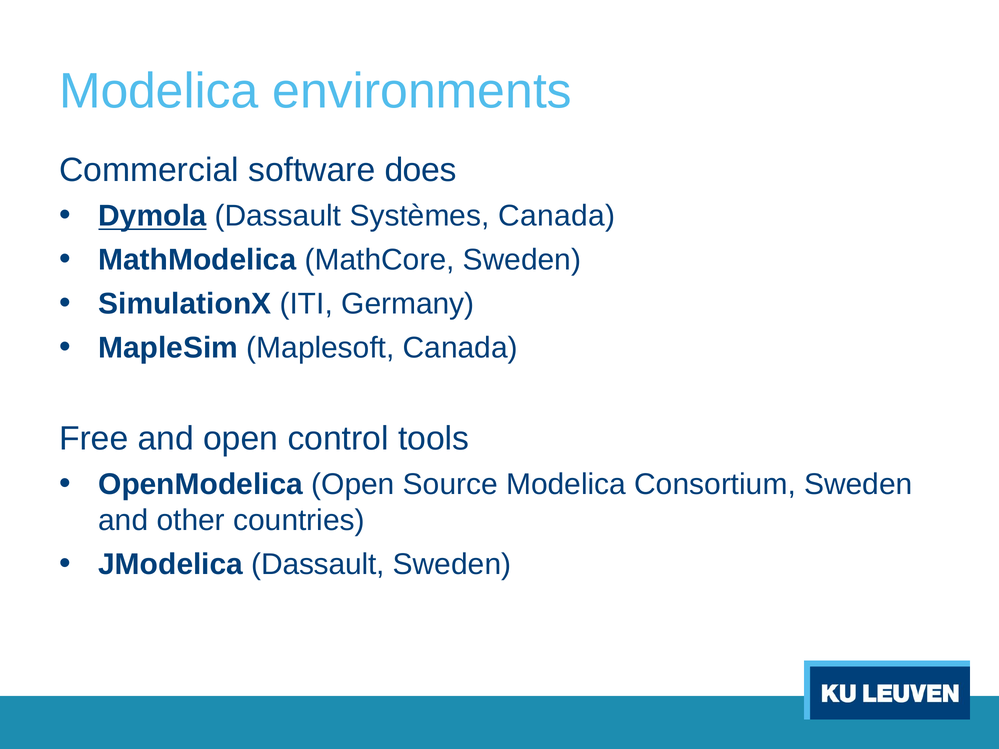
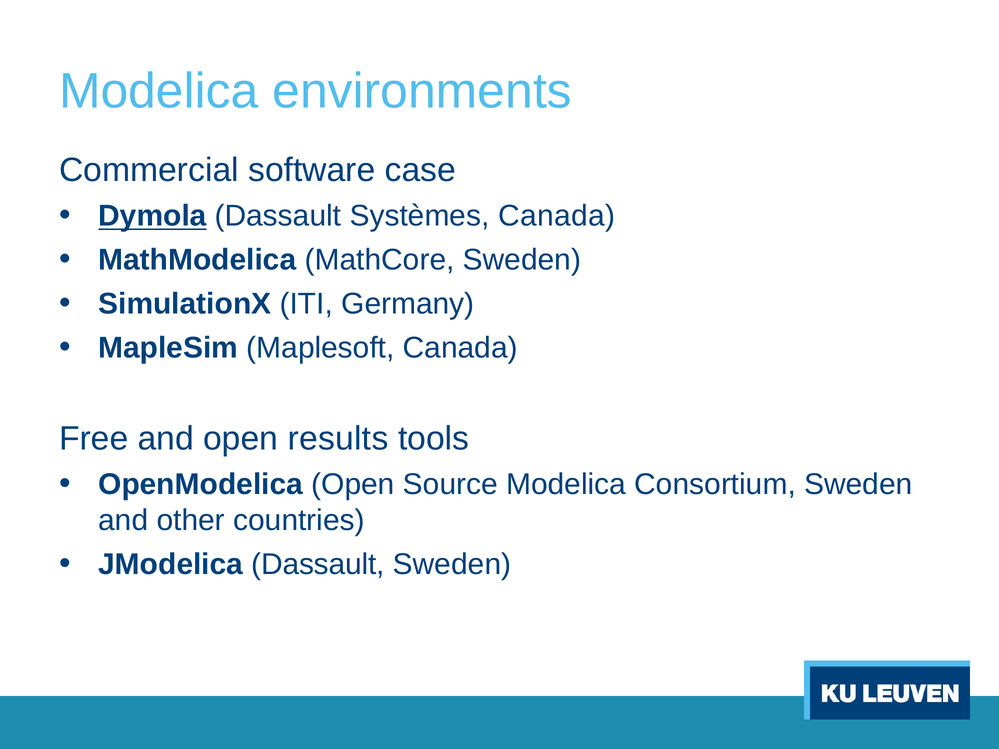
does: does -> case
control: control -> results
